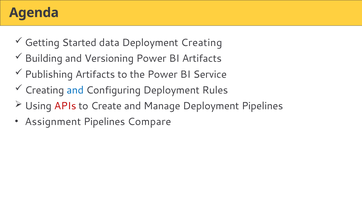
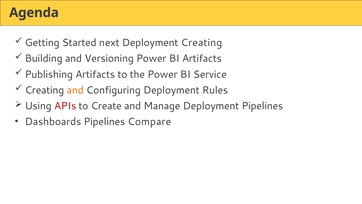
data: data -> next
and at (75, 90) colour: blue -> orange
Assignment: Assignment -> Dashboards
